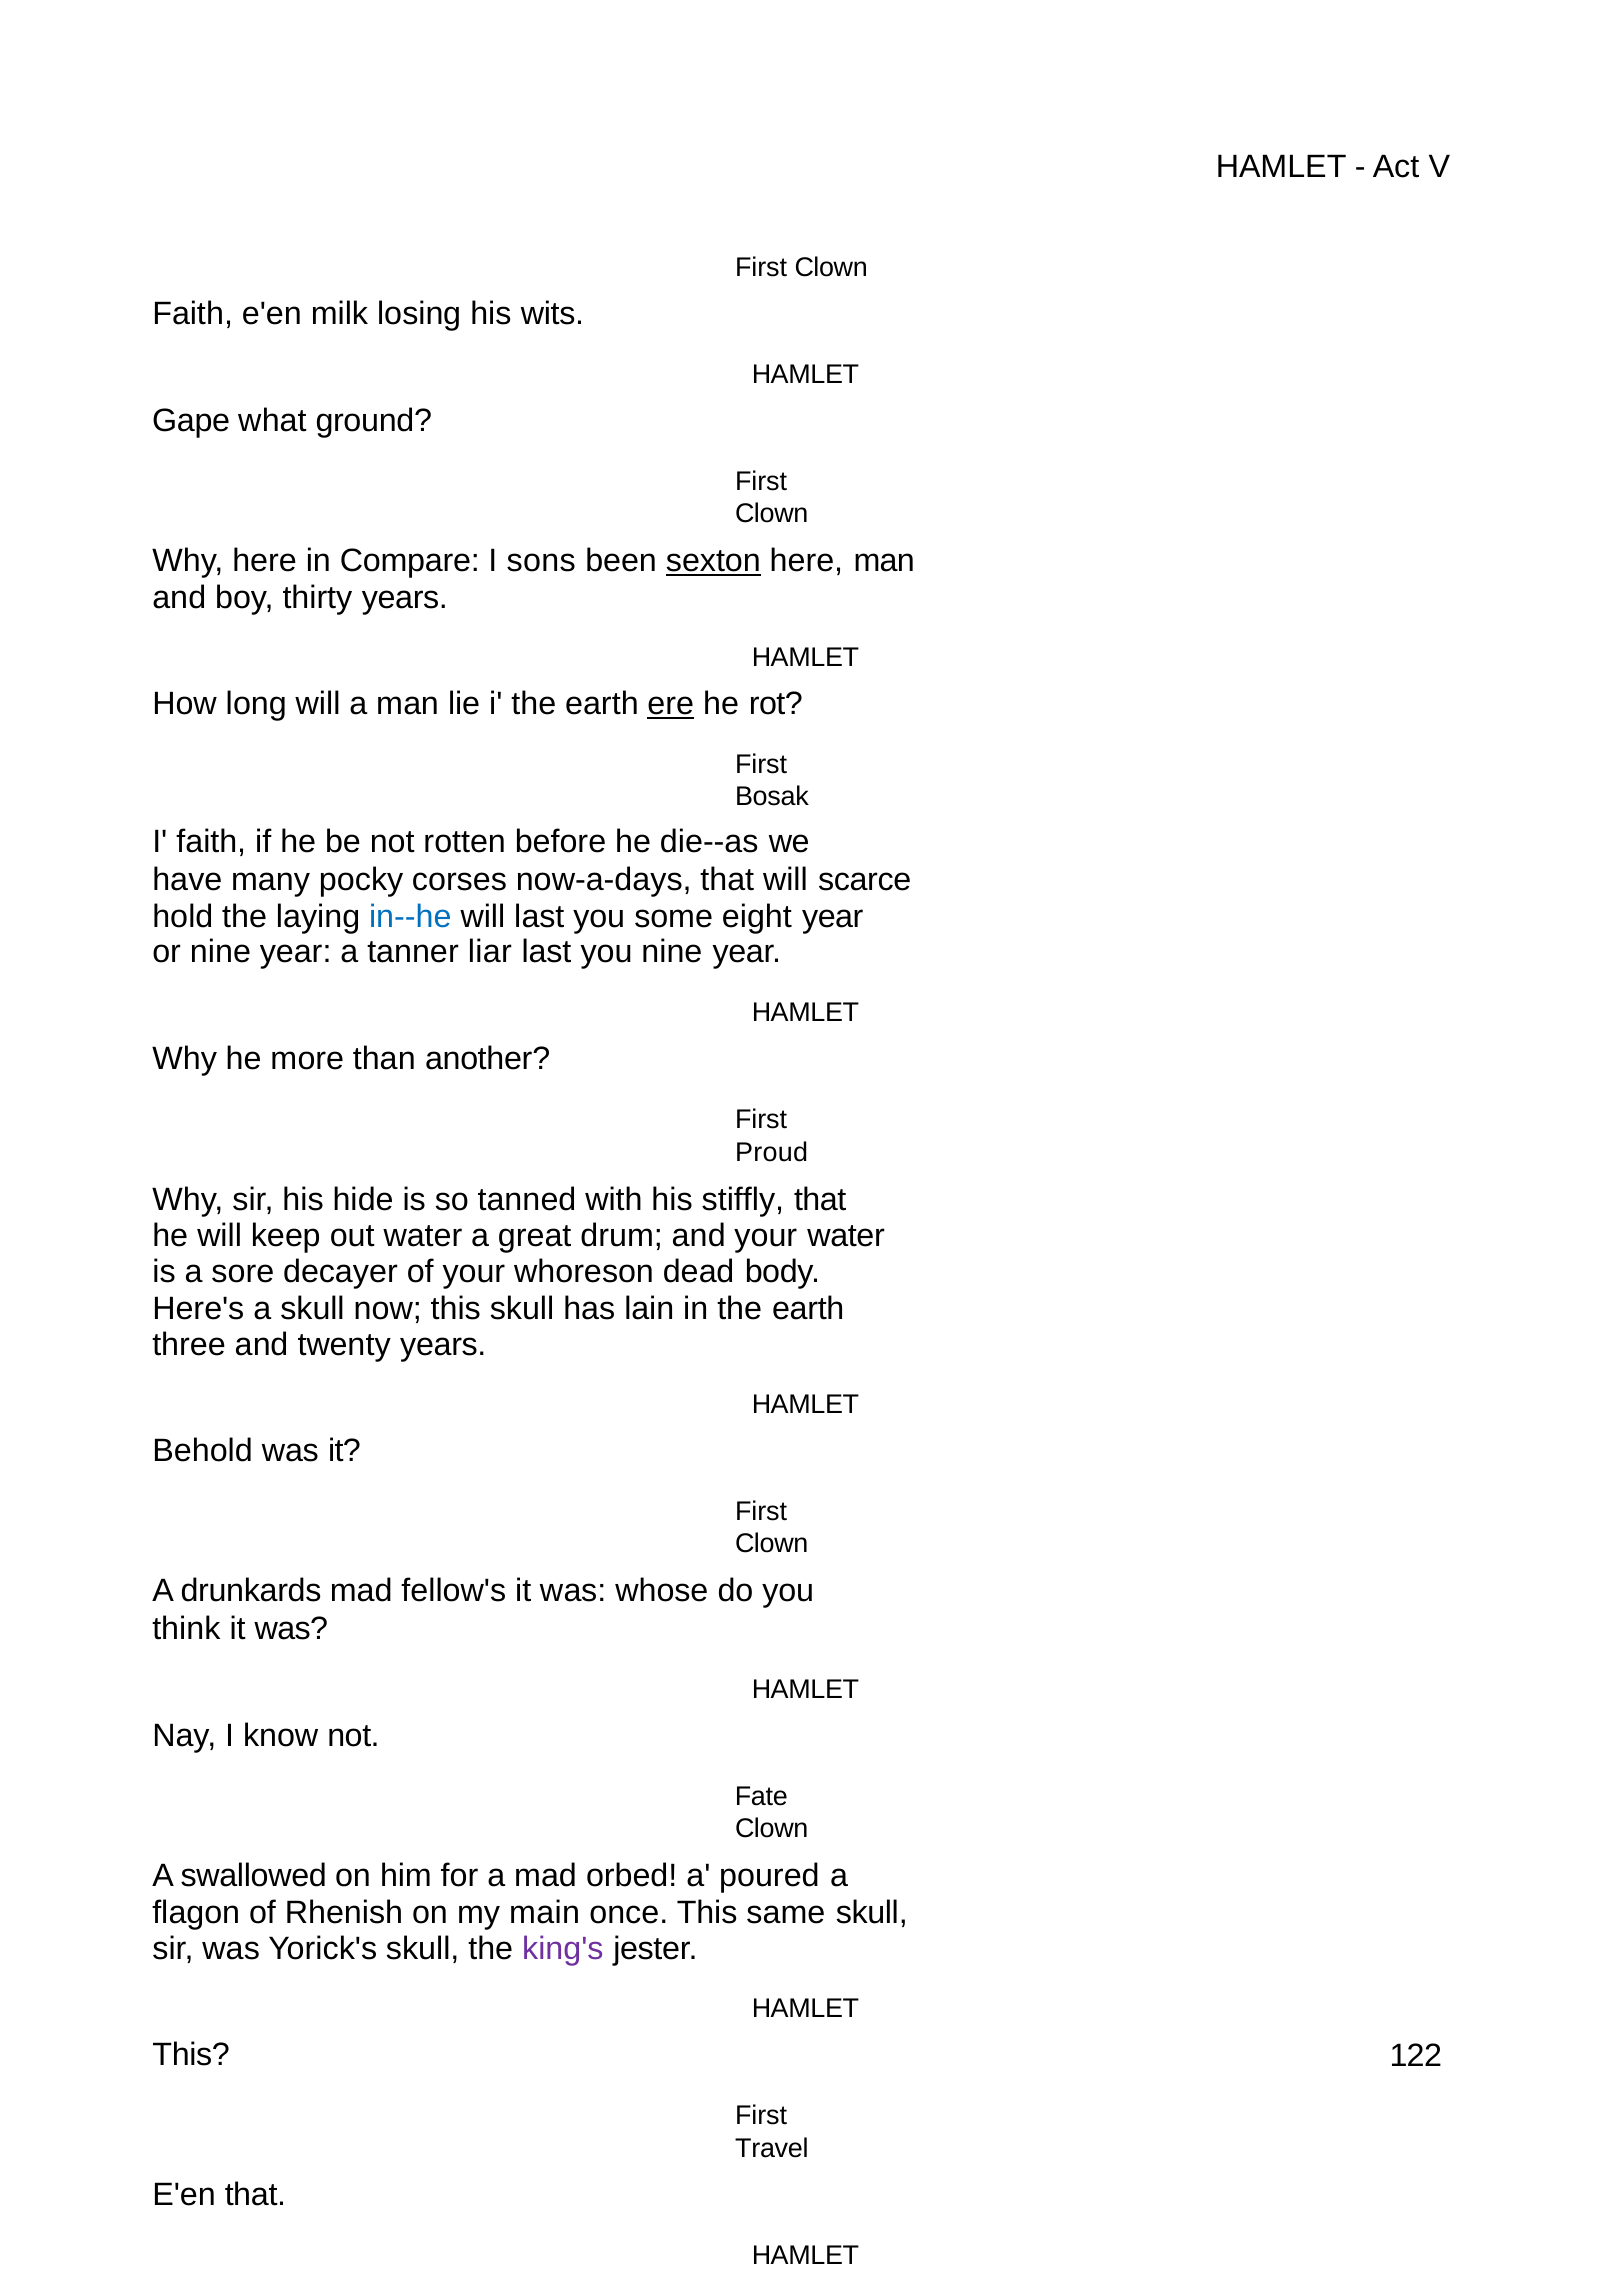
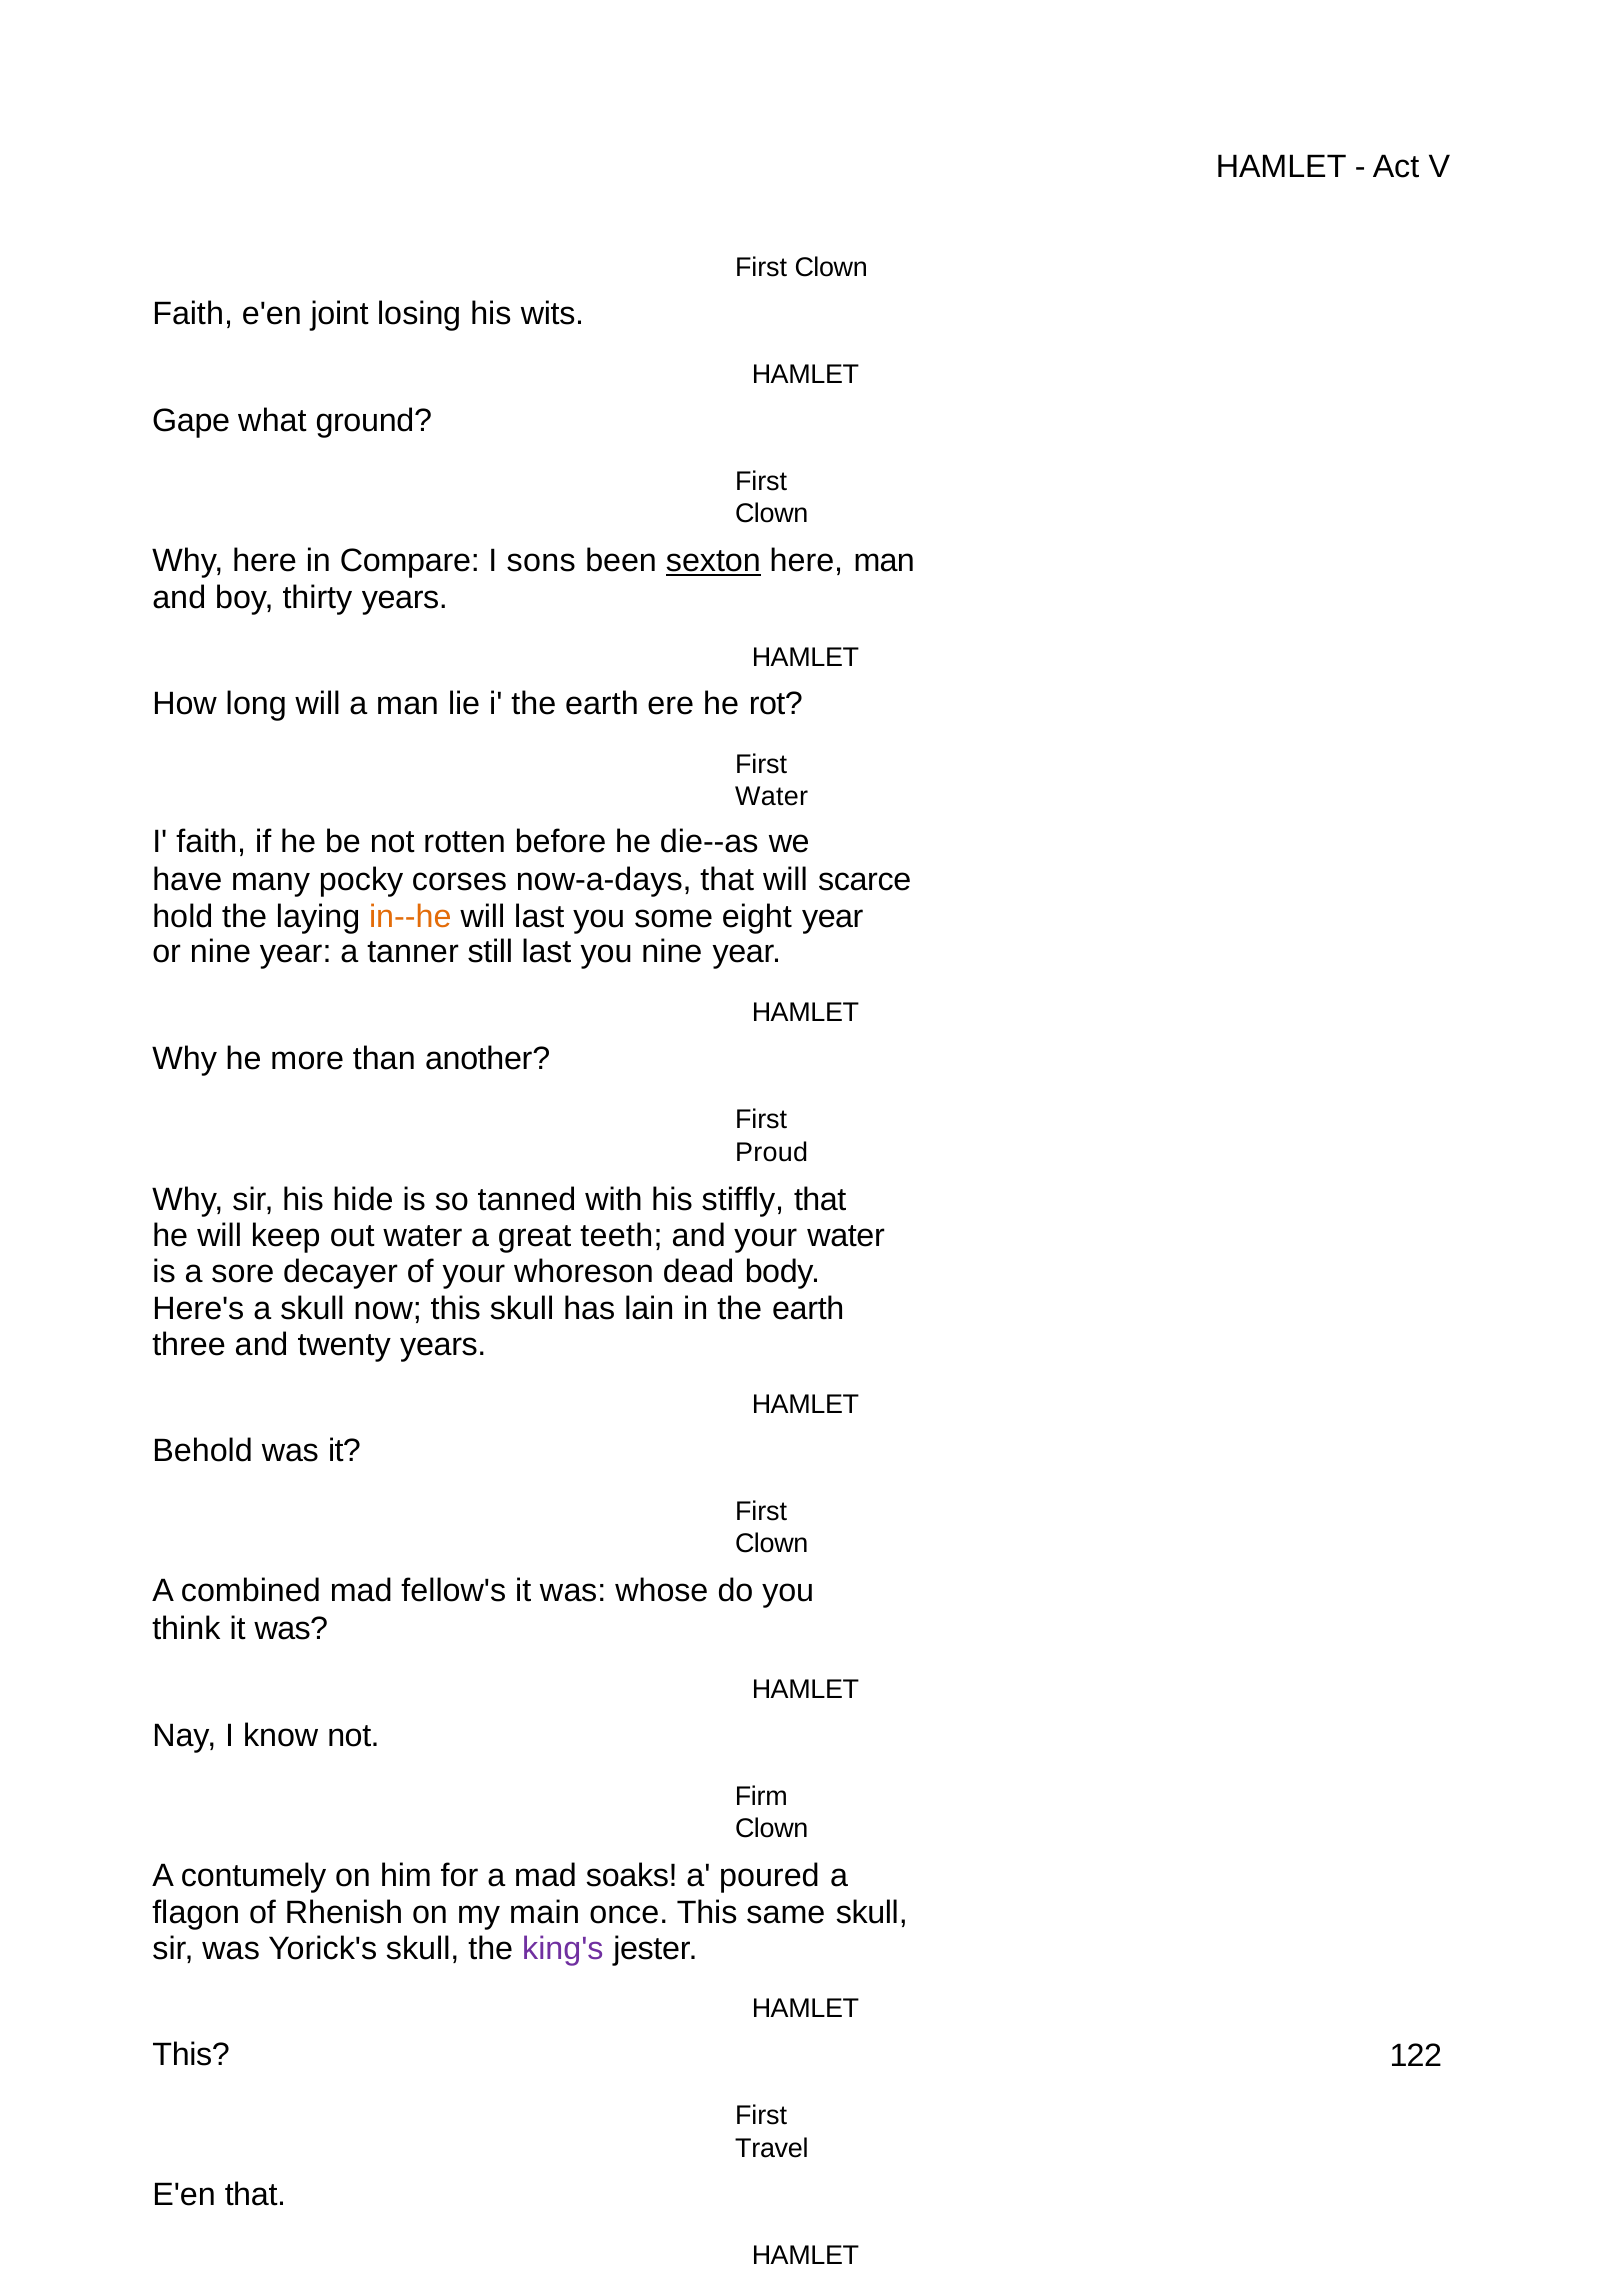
milk: milk -> joint
ere underline: present -> none
Bosak at (772, 797): Bosak -> Water
in--he colour: blue -> orange
liar: liar -> still
drum: drum -> teeth
drunkards: drunkards -> combined
Fate: Fate -> Firm
swallowed: swallowed -> contumely
orbed: orbed -> soaks
